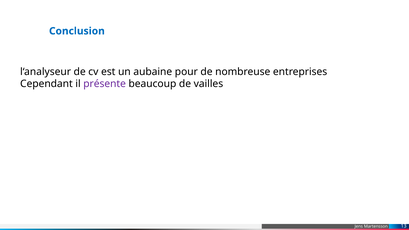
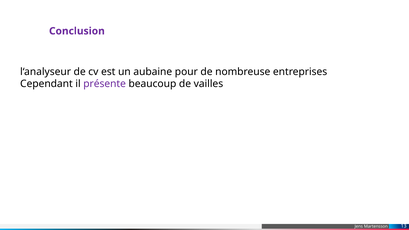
Conclusion colour: blue -> purple
